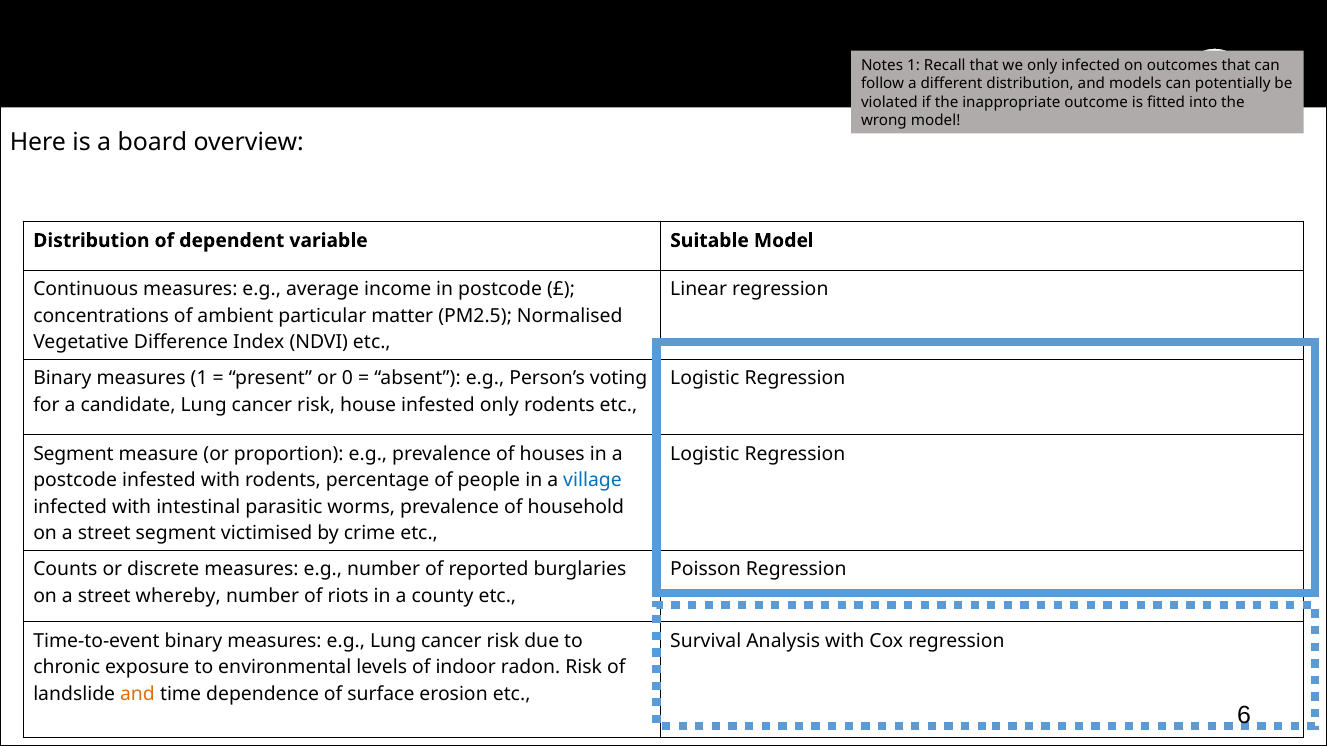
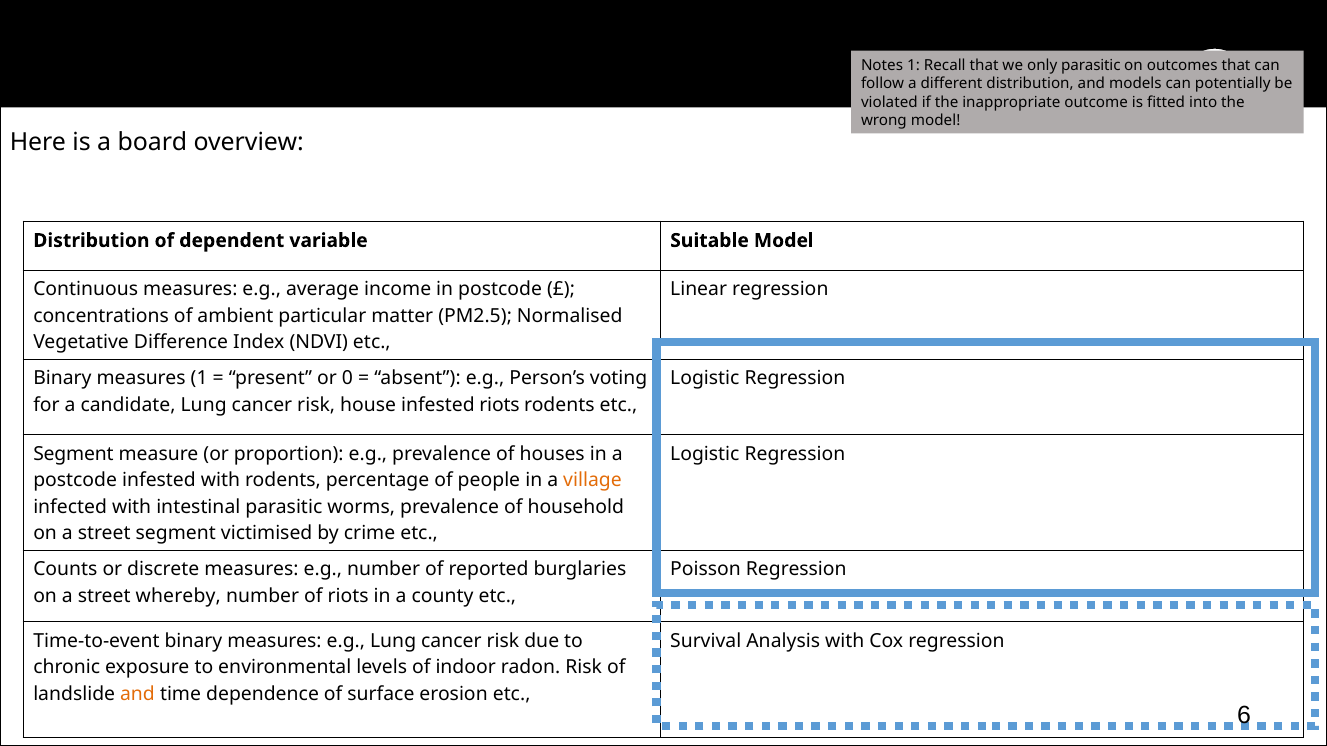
only infected: infected -> parasitic
infested only: only -> riots
village colour: blue -> orange
